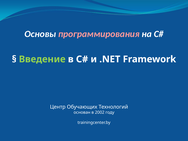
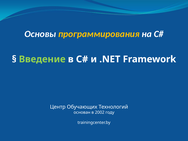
программирования colour: pink -> yellow
